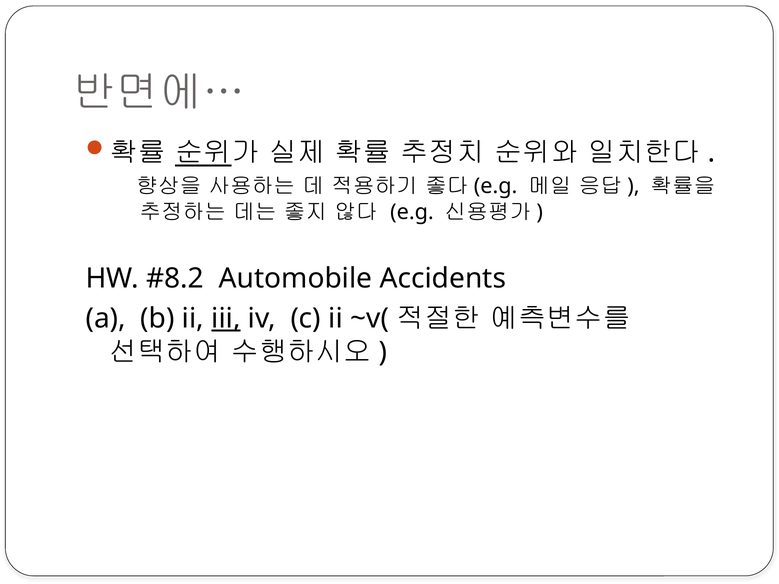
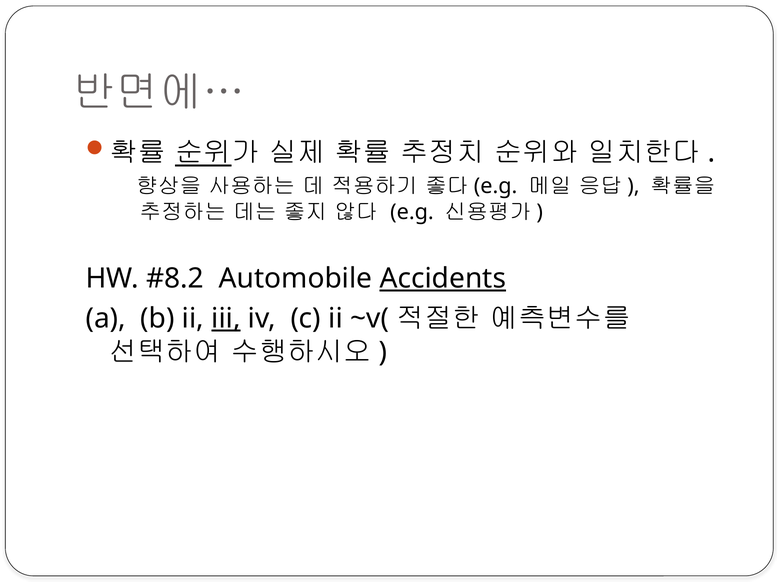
Accidents underline: none -> present
